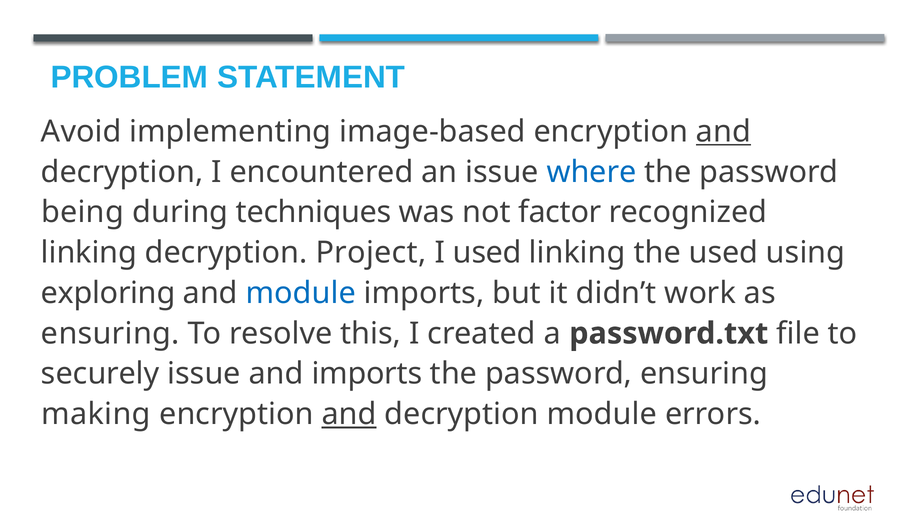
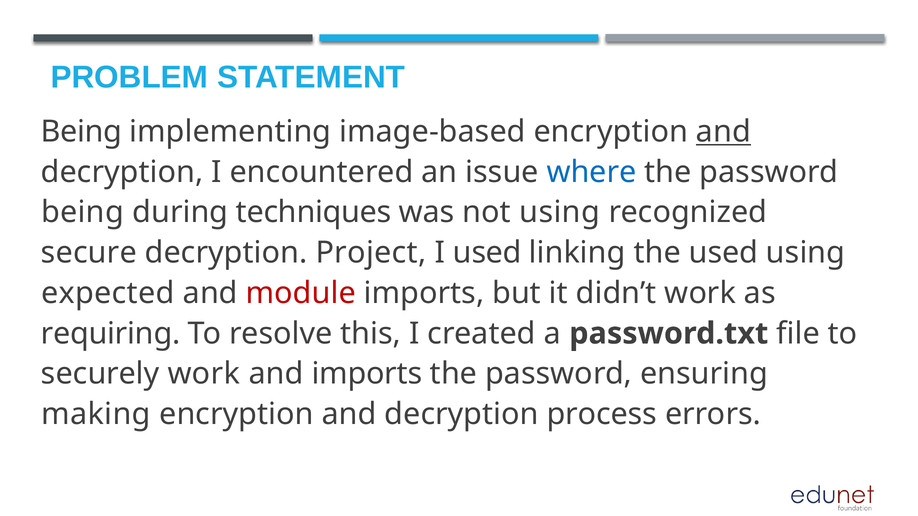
Avoid at (81, 132): Avoid -> Being
not factor: factor -> using
linking at (89, 253): linking -> secure
exploring: exploring -> expected
module at (301, 293) colour: blue -> red
ensuring at (110, 334): ensuring -> requiring
securely issue: issue -> work
and at (349, 415) underline: present -> none
decryption module: module -> process
